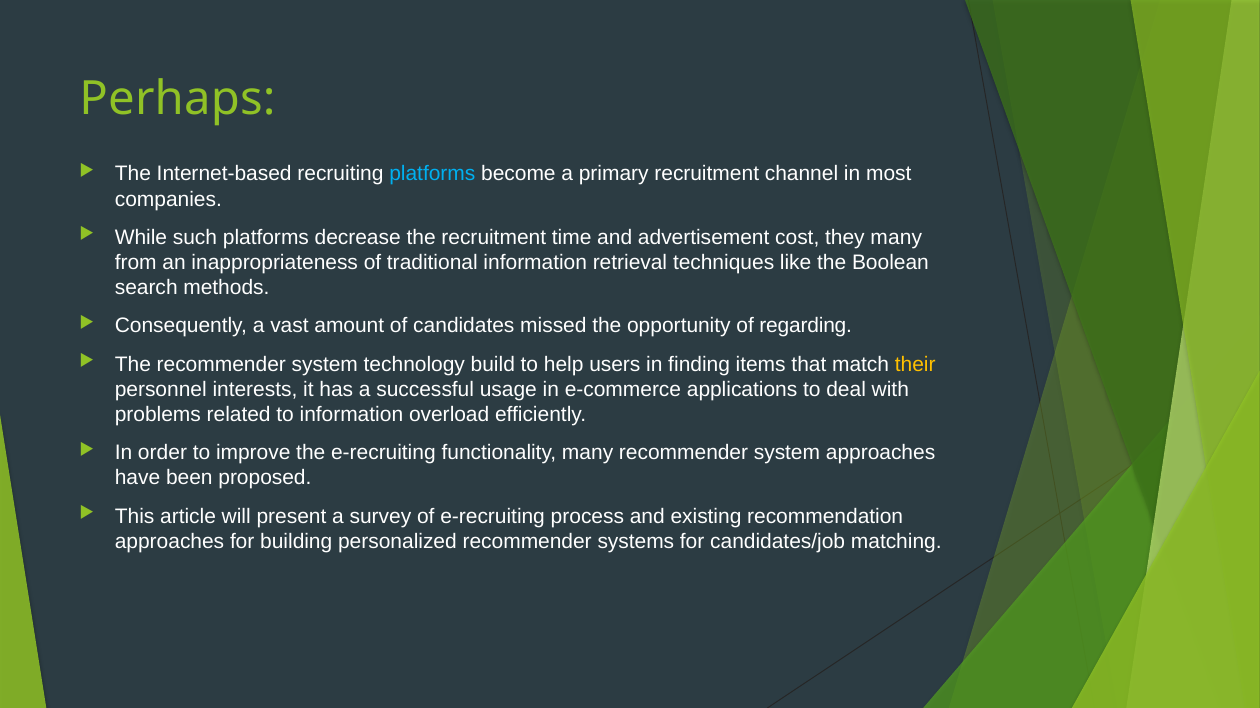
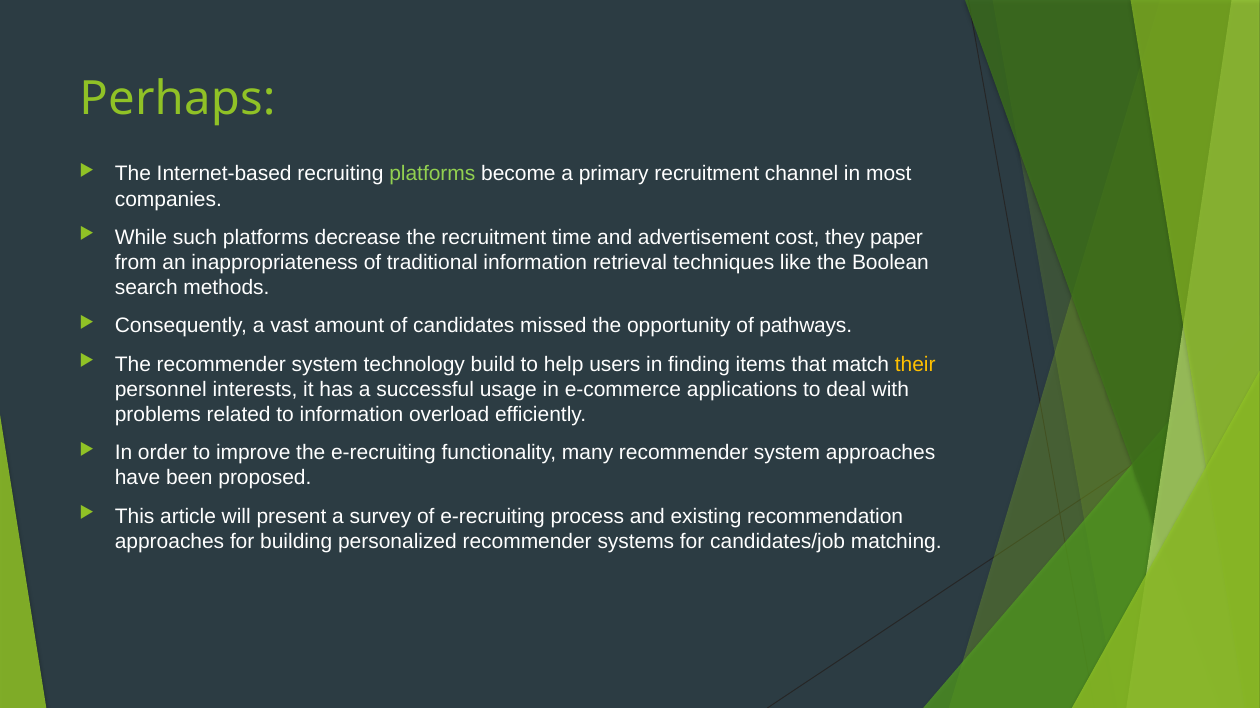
platforms at (432, 174) colour: light blue -> light green
they many: many -> paper
regarding: regarding -> pathways
